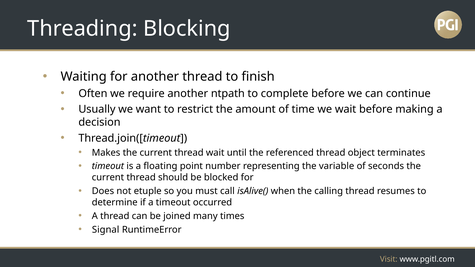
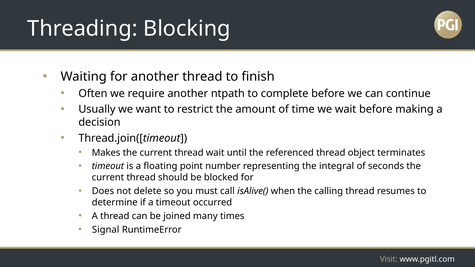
variable: variable -> integral
etuple: etuple -> delete
